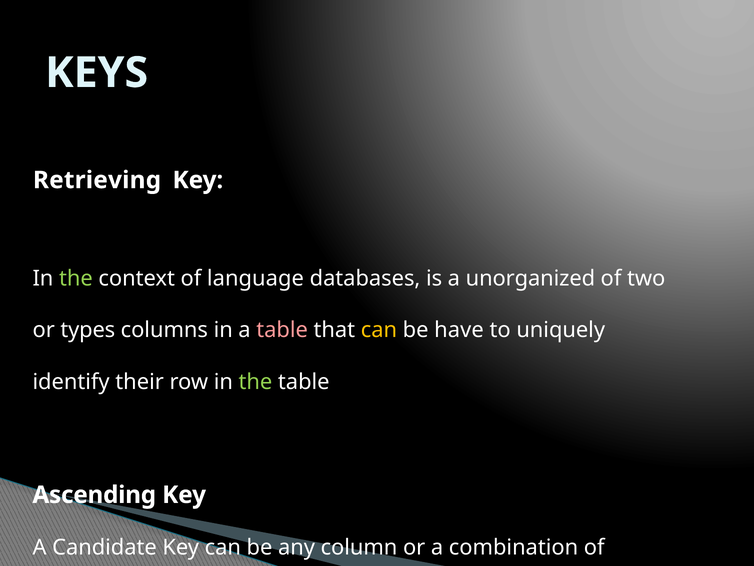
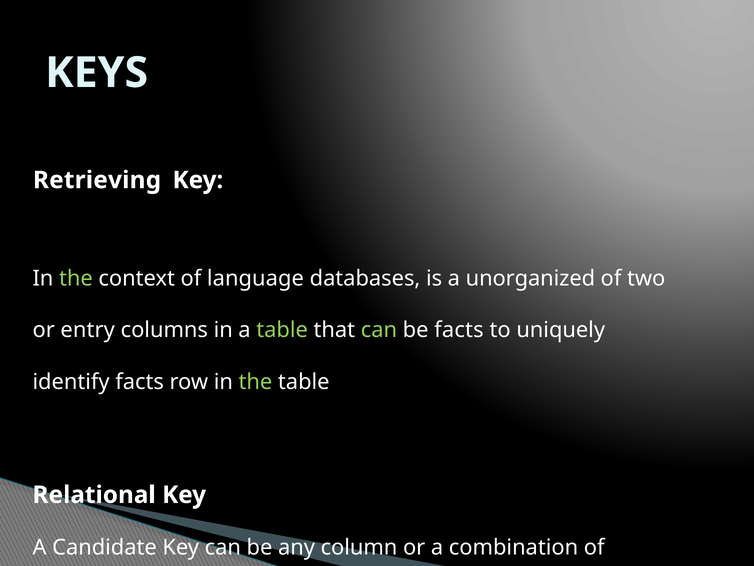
types: types -> entry
table at (282, 330) colour: pink -> light green
can at (379, 330) colour: yellow -> light green
be have: have -> facts
identify their: their -> facts
Ascending: Ascending -> Relational
